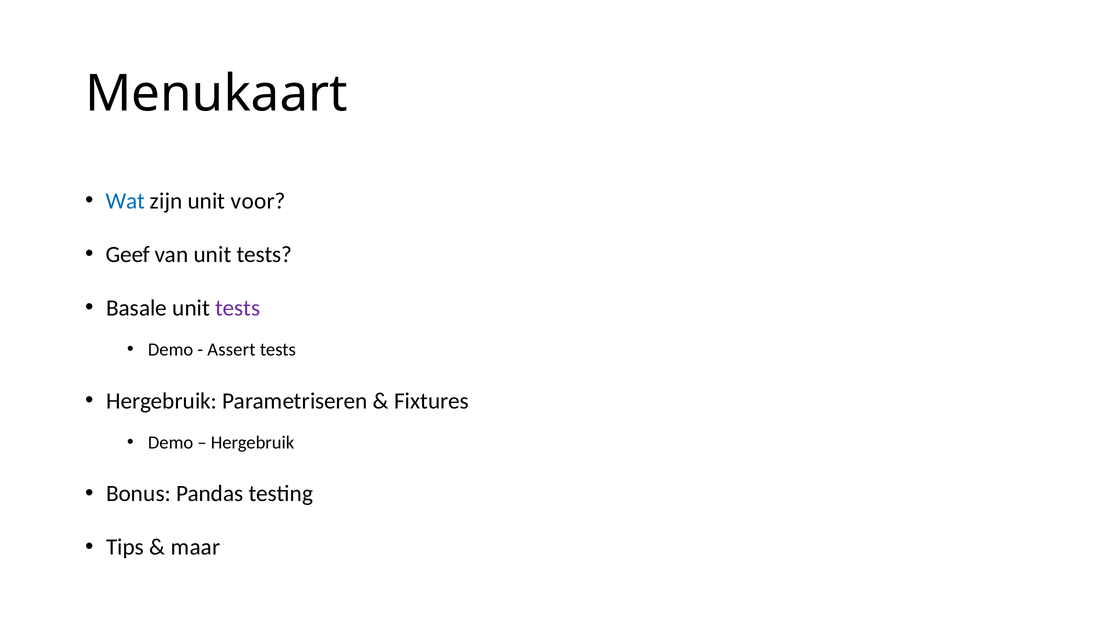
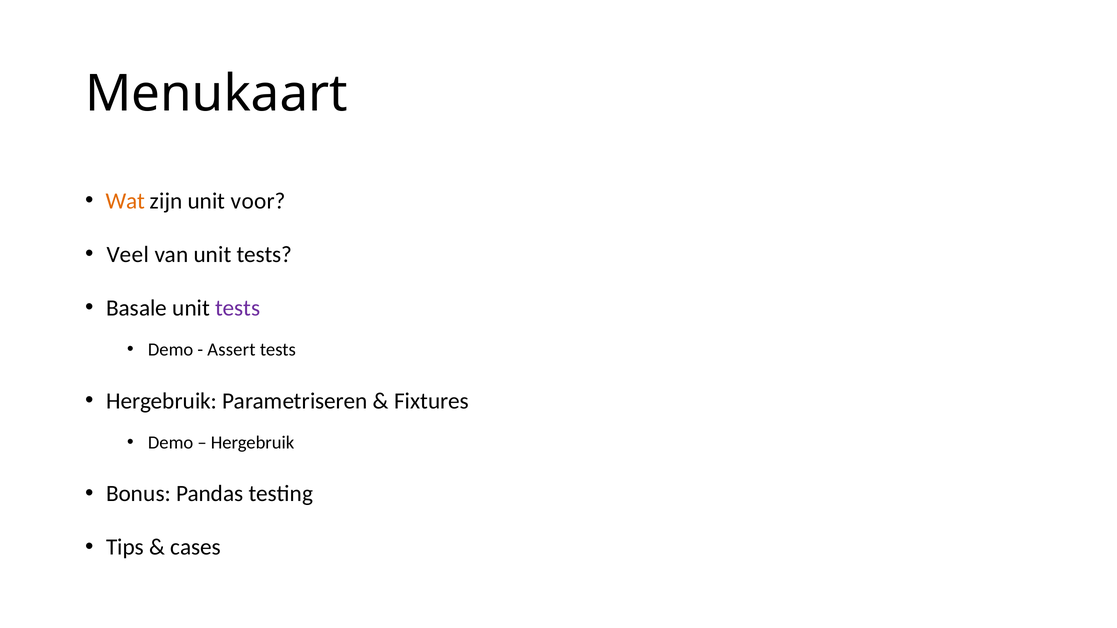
Wat colour: blue -> orange
Geef: Geef -> Veel
maar: maar -> cases
